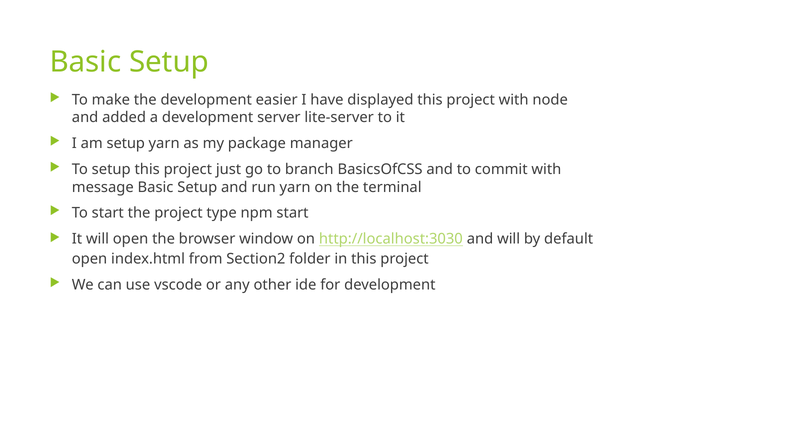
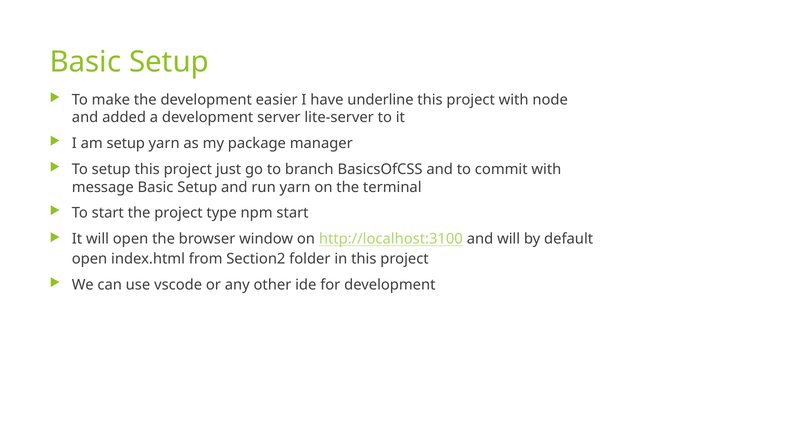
displayed: displayed -> underline
http://localhost:3030: http://localhost:3030 -> http://localhost:3100
